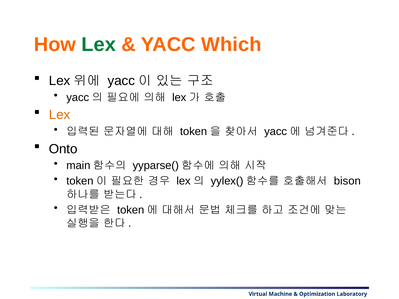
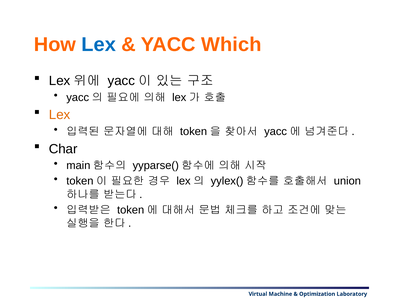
Lex at (99, 45) colour: green -> blue
Onto: Onto -> Char
bison: bison -> union
